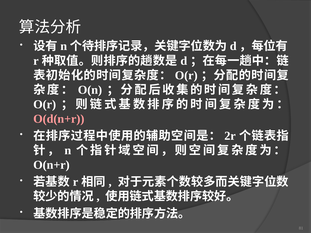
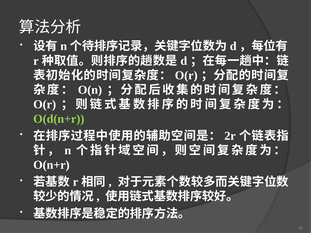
O(d(n+r colour: pink -> light green
